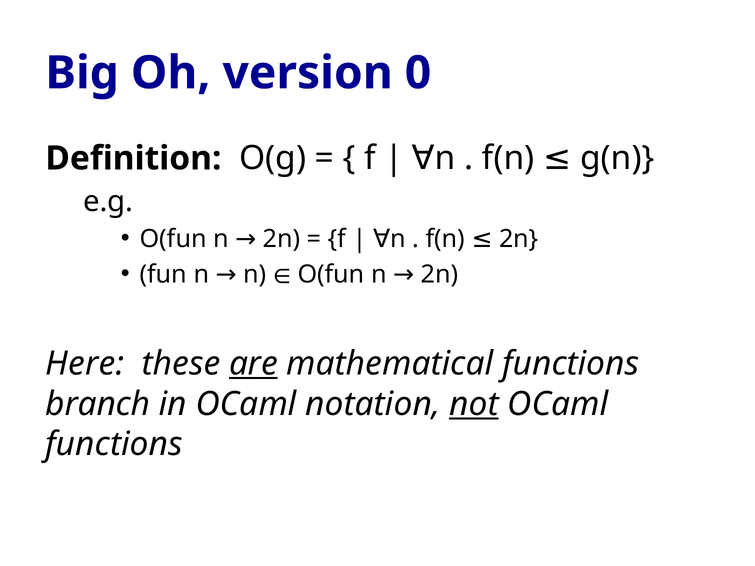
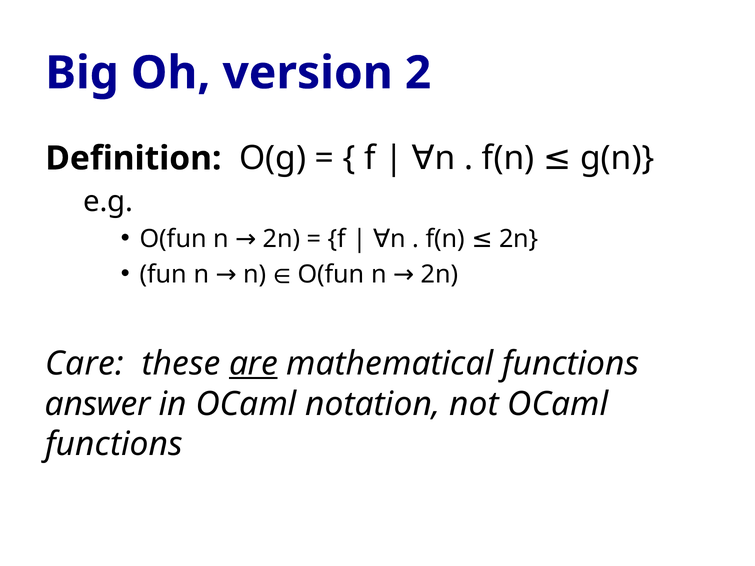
0: 0 -> 2
Here: Here -> Care
branch: branch -> answer
not underline: present -> none
